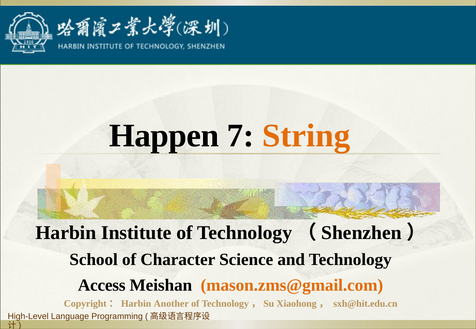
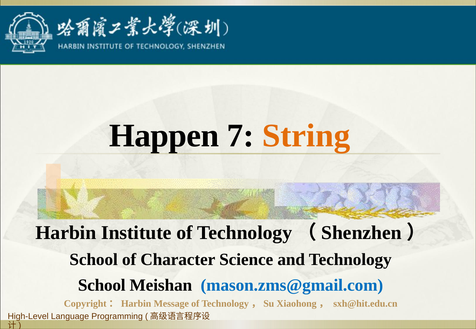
Access at (102, 286): Access -> School
mason.zms@gmail.com colour: orange -> blue
Another: Another -> Message
